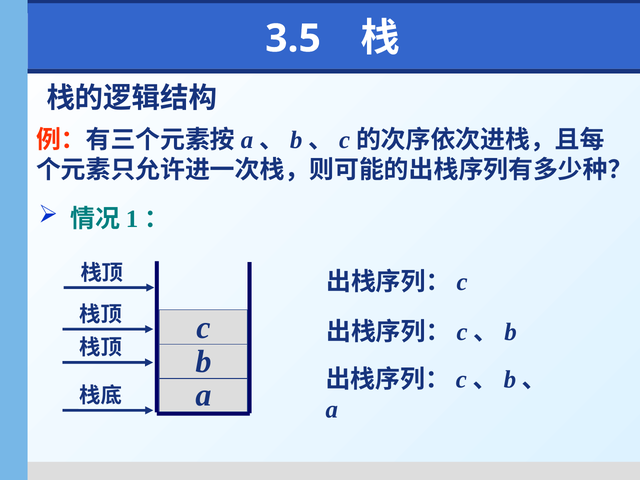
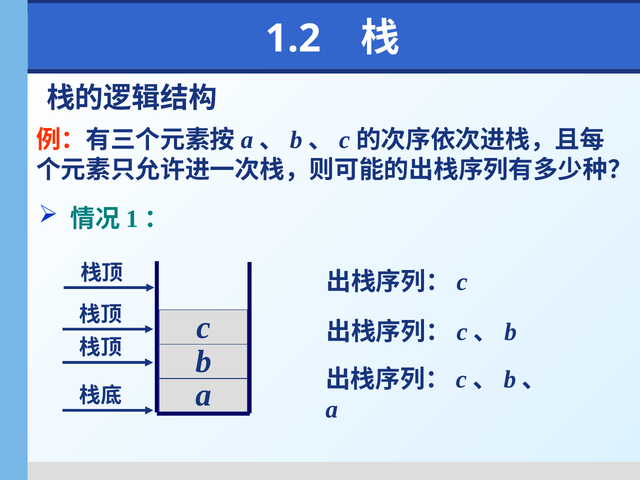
3.5: 3.5 -> 1.2
